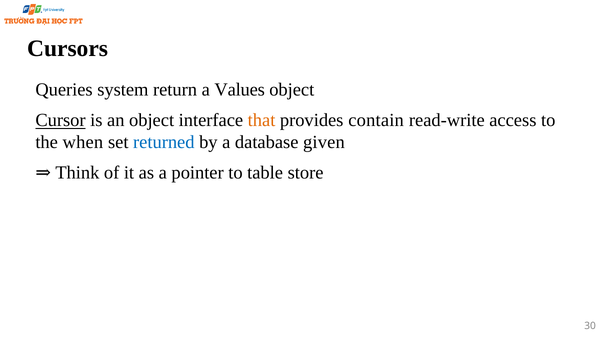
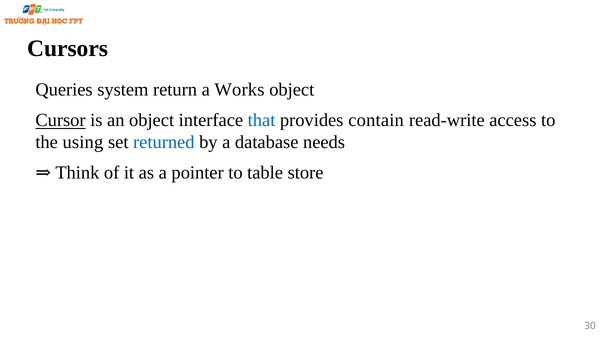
Values: Values -> Works
that colour: orange -> blue
when: when -> using
given: given -> needs
